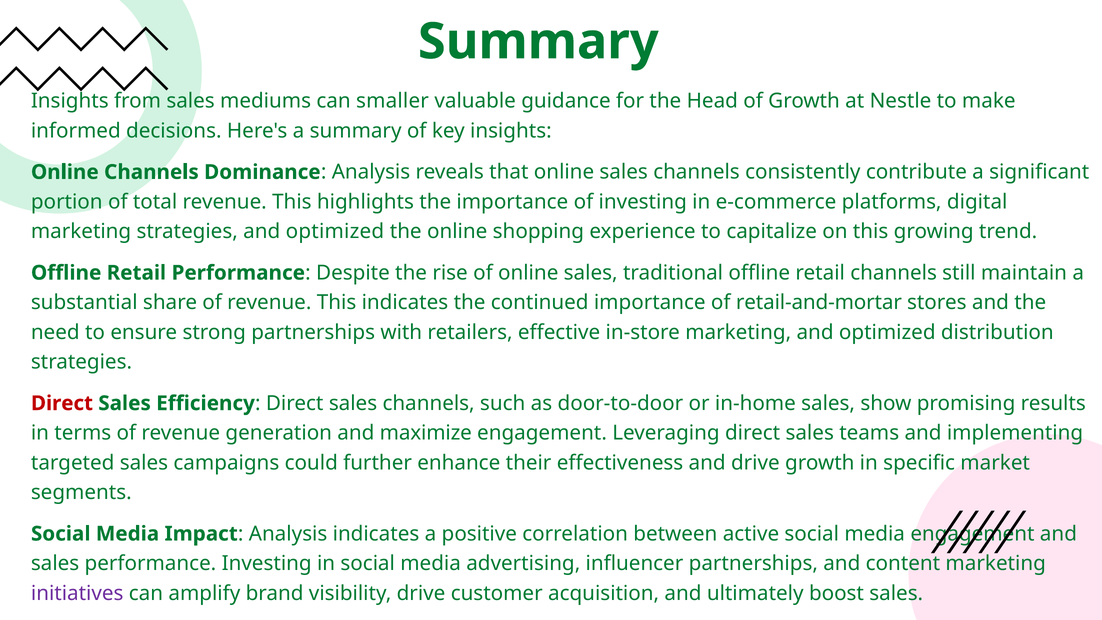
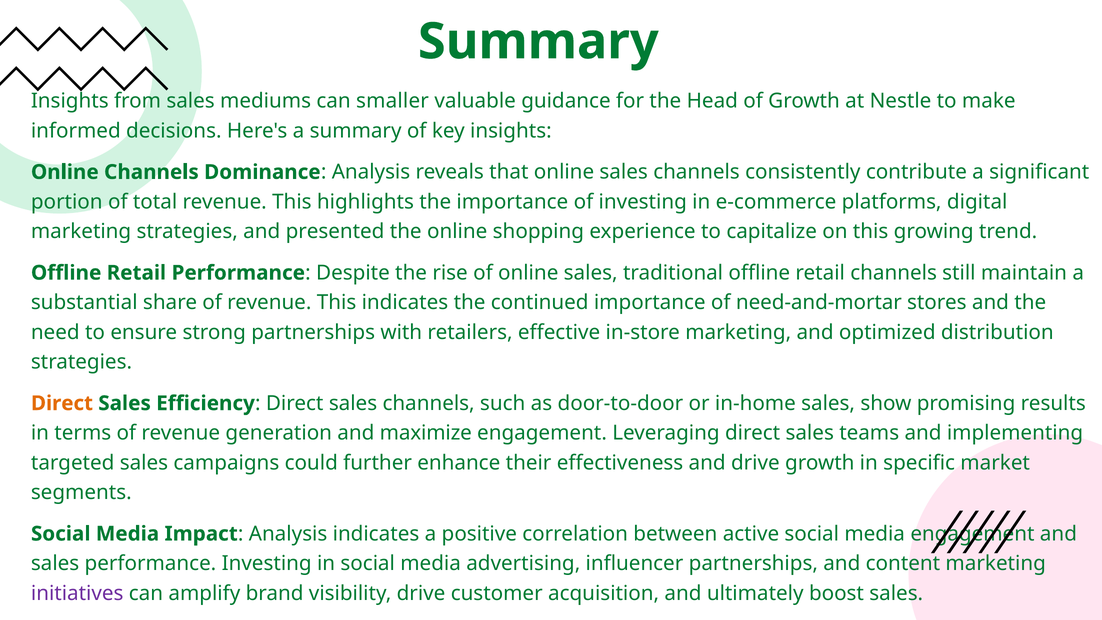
strategies and optimized: optimized -> presented
retail-and-mortar: retail-and-mortar -> need-and-mortar
Direct at (62, 403) colour: red -> orange
